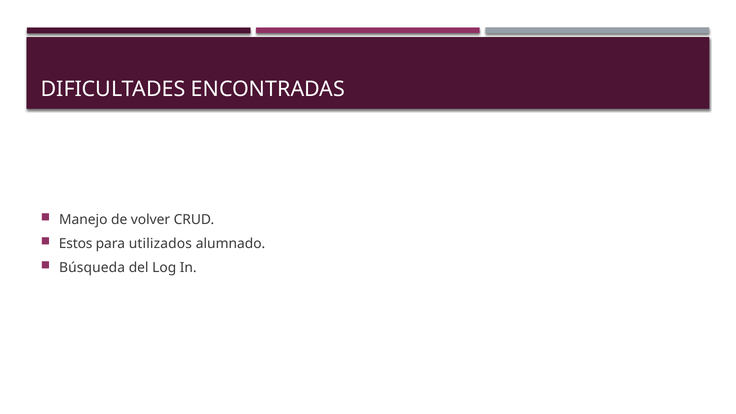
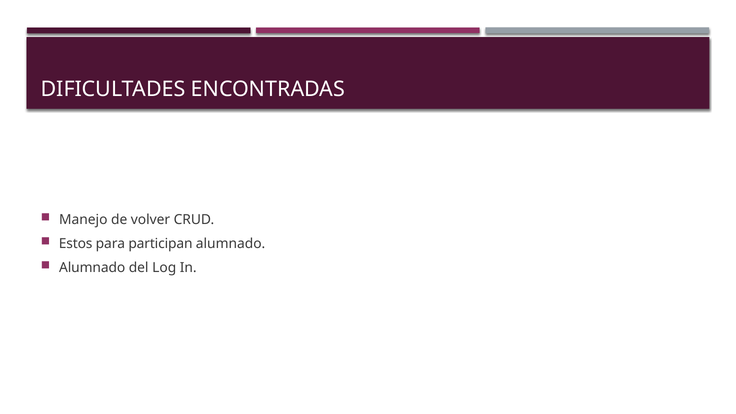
utilizados: utilizados -> participan
Búsqueda at (92, 268): Búsqueda -> Alumnado
